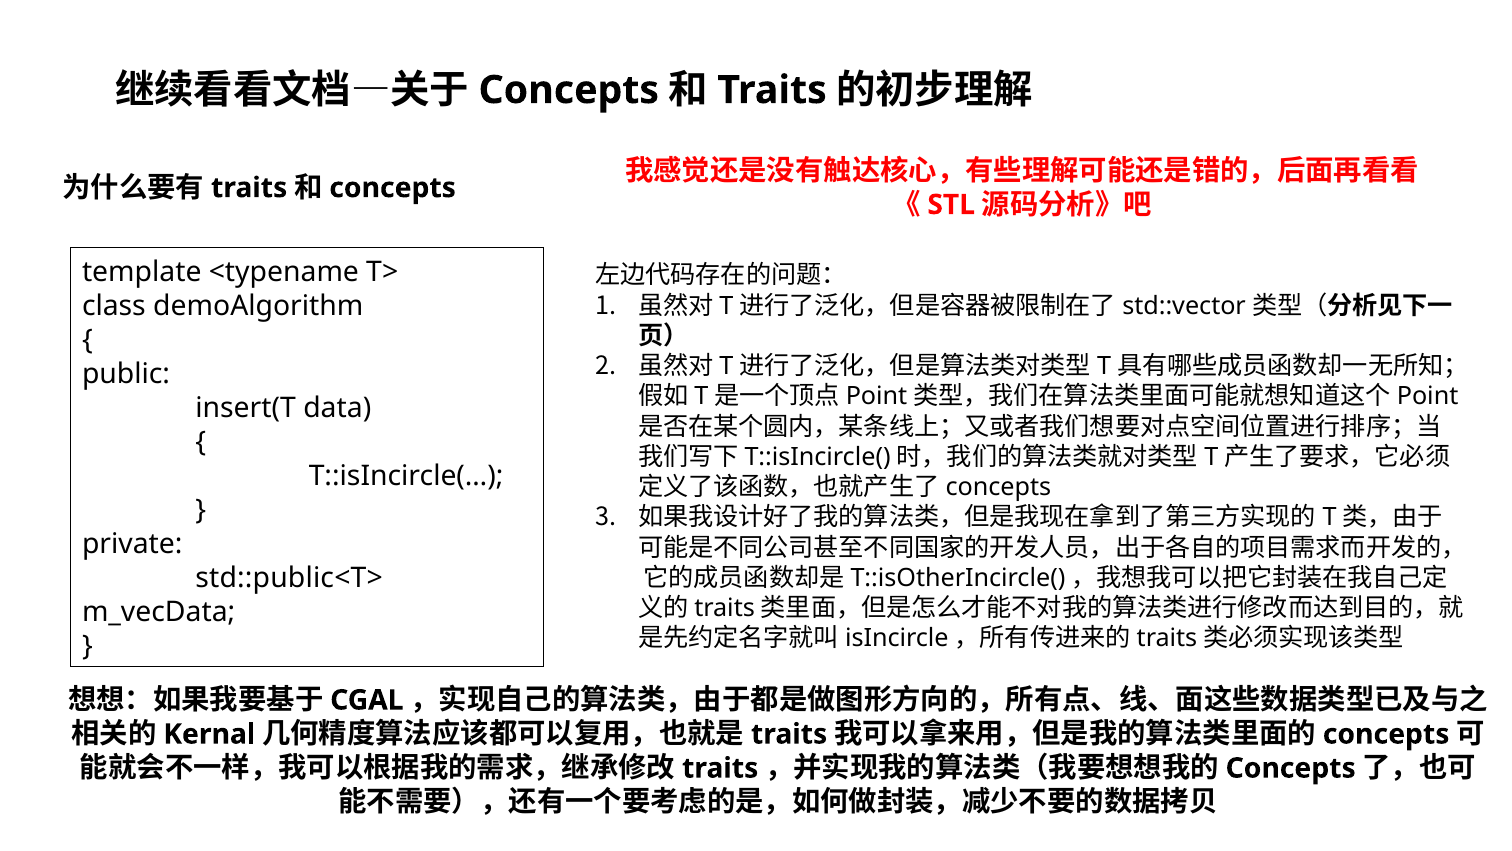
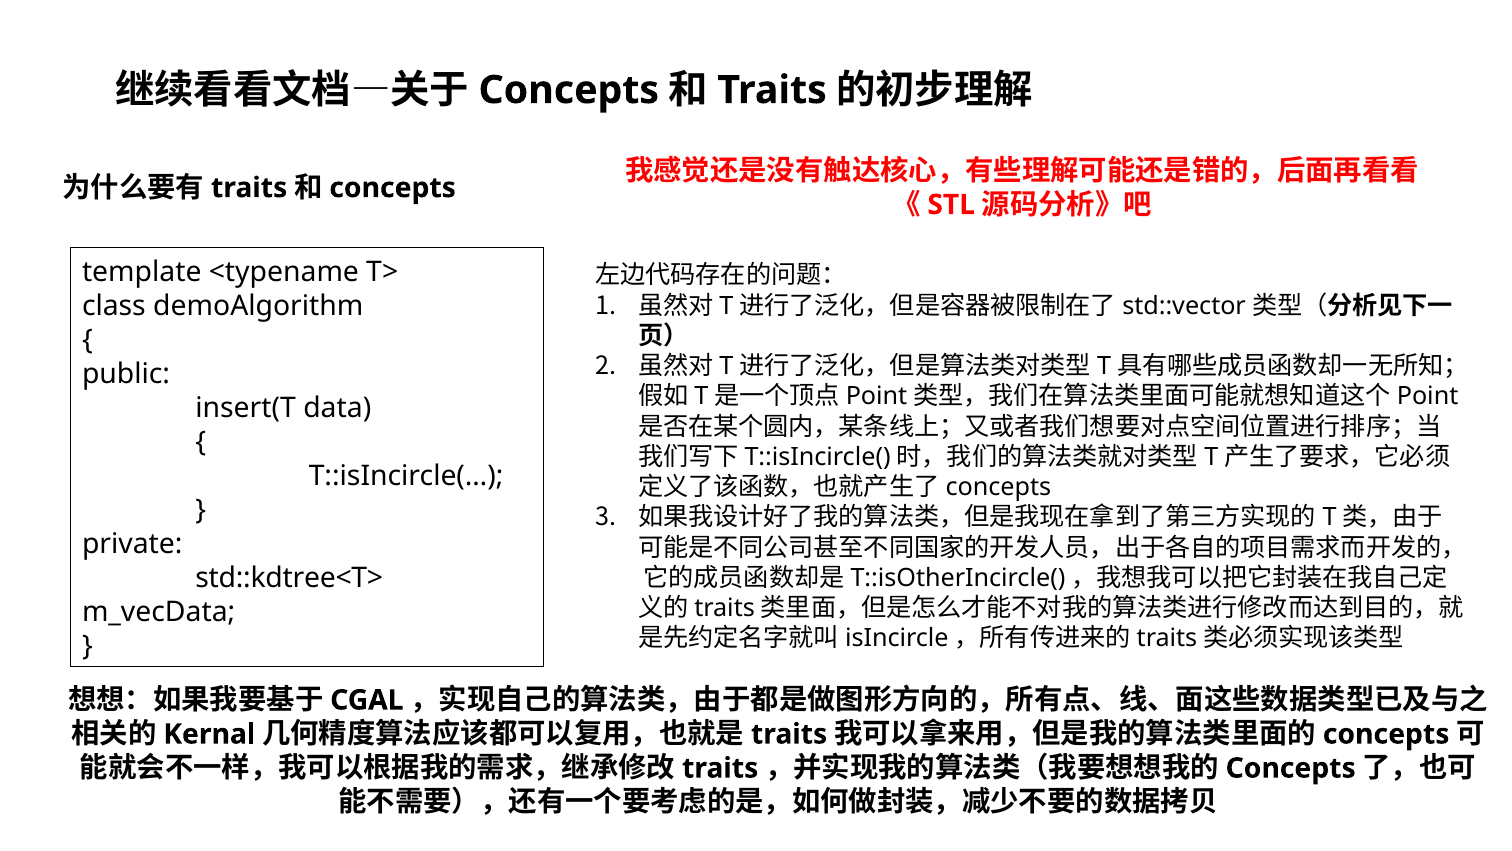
std::public<T>: std::public<T> -> std::kdtree<T>
